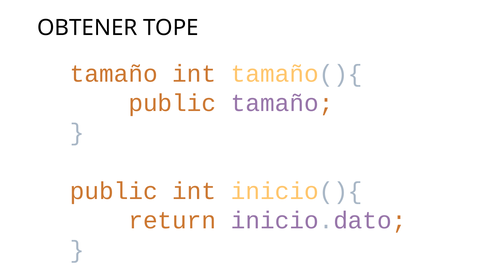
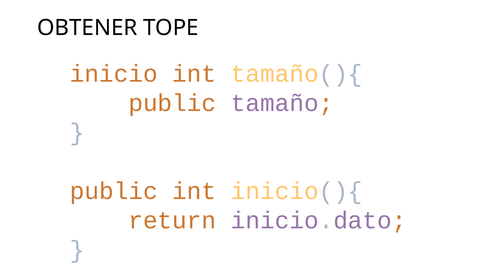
tamaño at (114, 74): tamaño -> inicio
